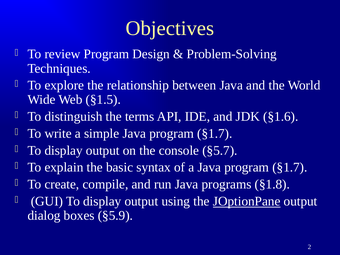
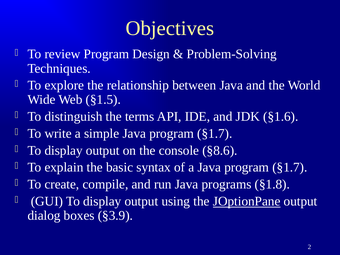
§5.7: §5.7 -> §8.6
§5.9: §5.9 -> §3.9
